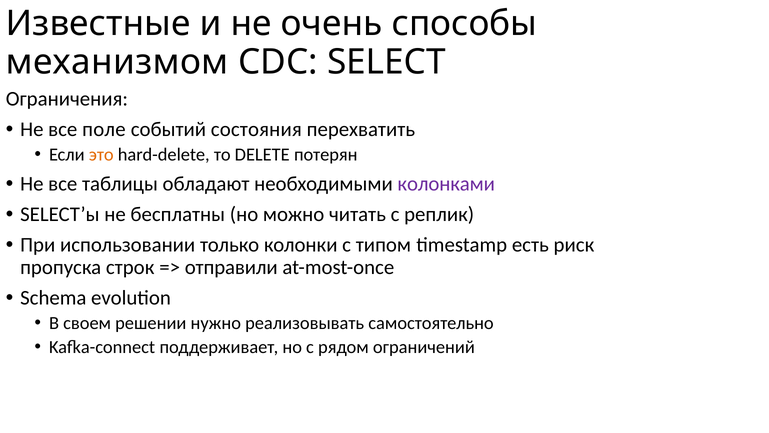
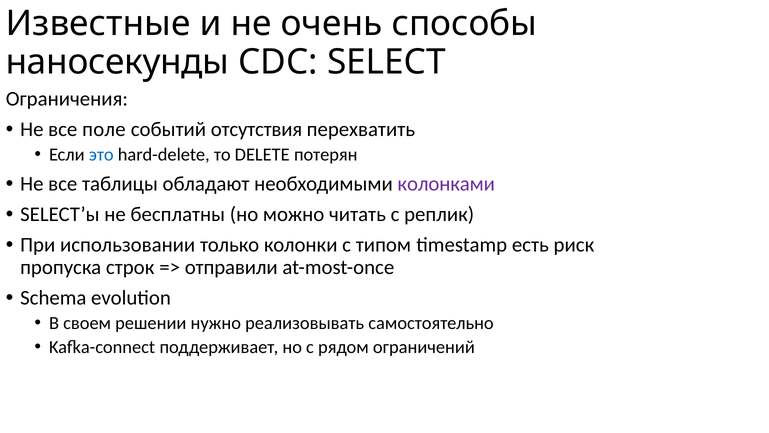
механизмом: механизмом -> наносекунды
состояния: состояния -> отсутствия
это colour: orange -> blue
